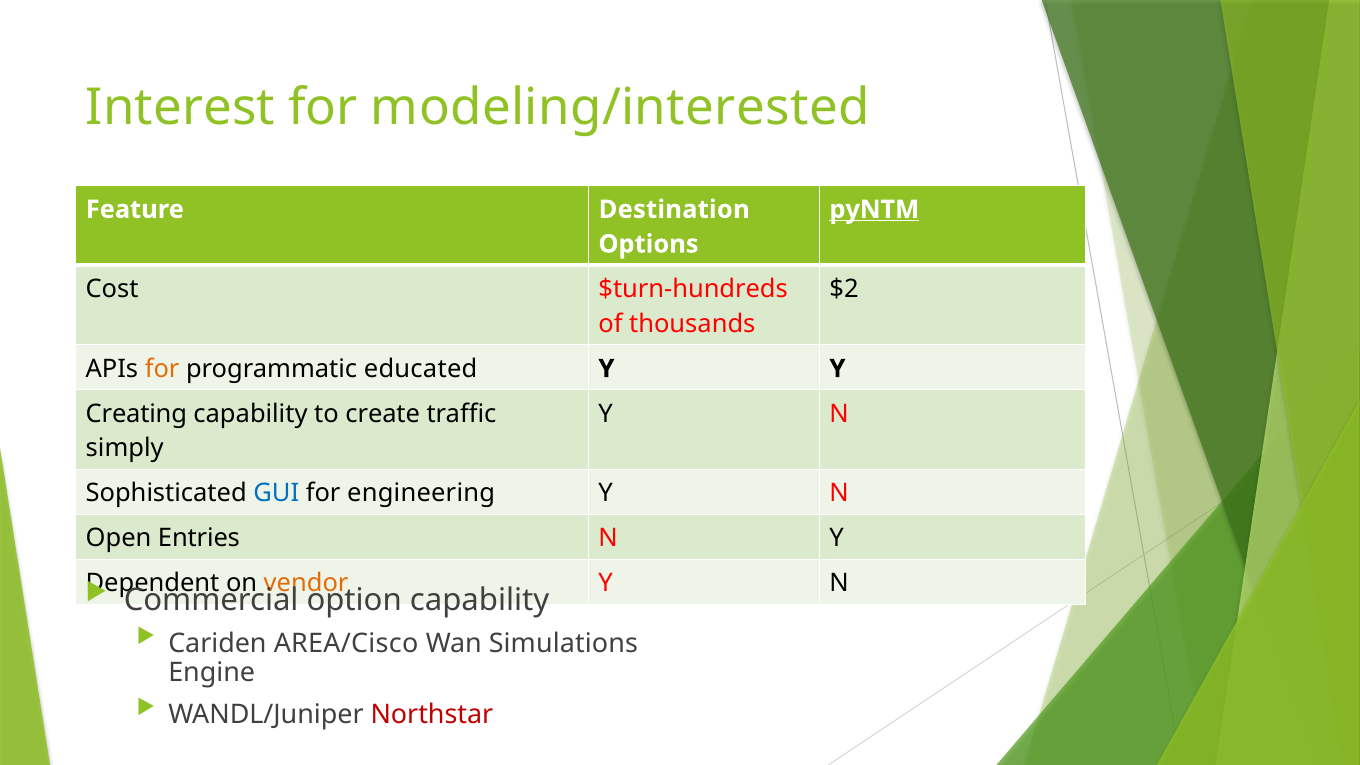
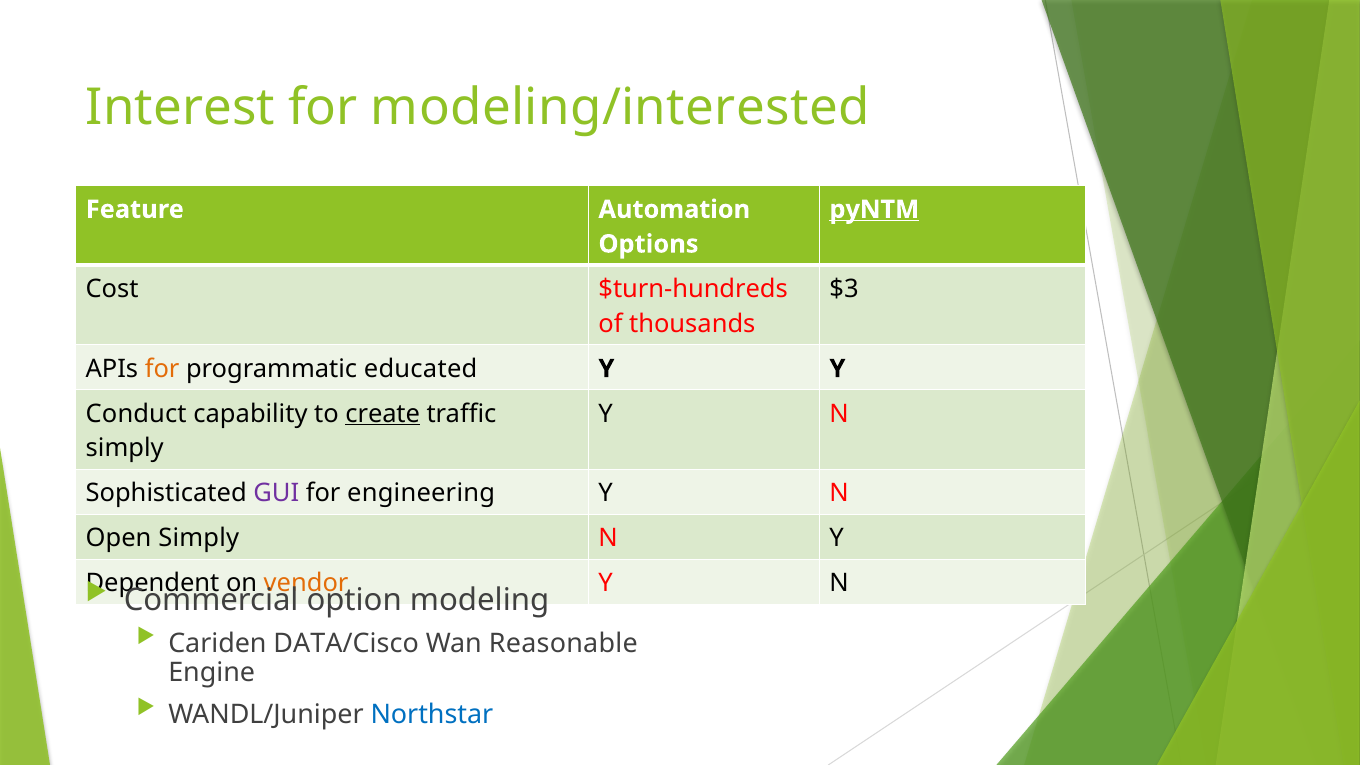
Destination: Destination -> Automation
$2: $2 -> $3
Creating: Creating -> Conduct
create underline: none -> present
GUI colour: blue -> purple
Open Entries: Entries -> Simply
option capability: capability -> modeling
AREA/Cisco: AREA/Cisco -> DATA/Cisco
Simulations: Simulations -> Reasonable
Northstar colour: red -> blue
